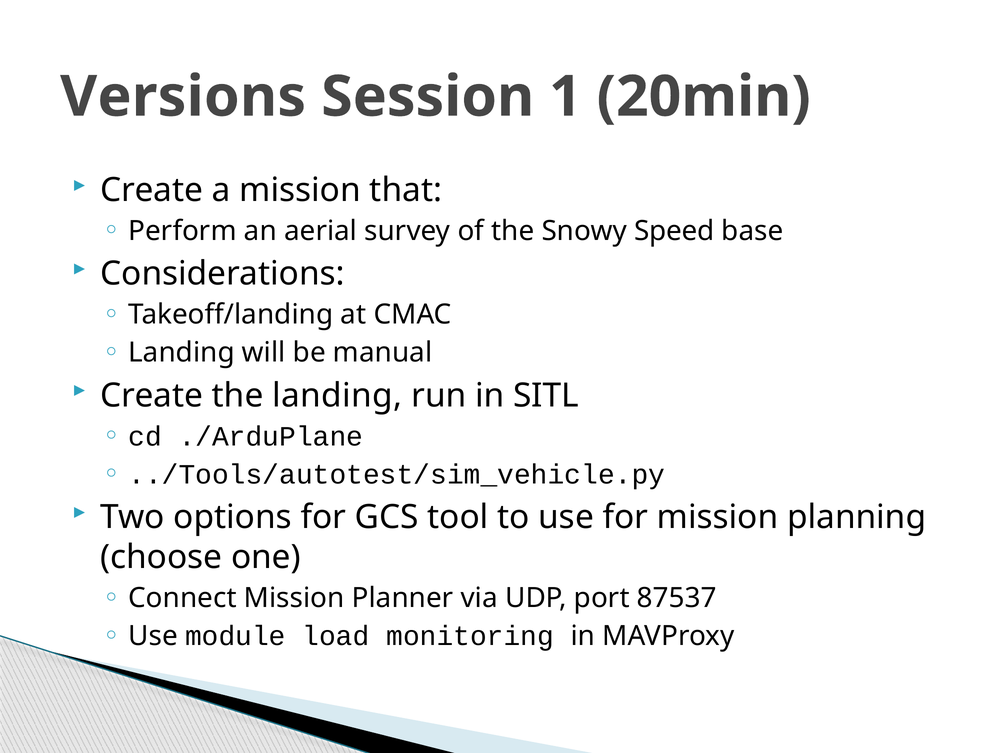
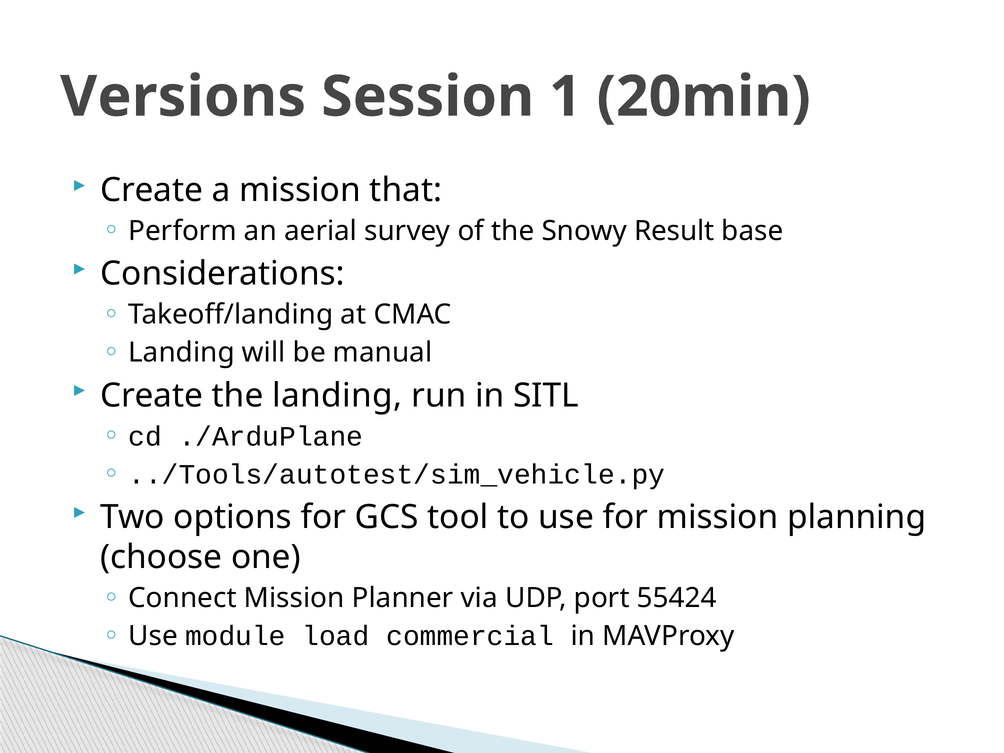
Speed: Speed -> Result
87537: 87537 -> 55424
monitoring: monitoring -> commercial
